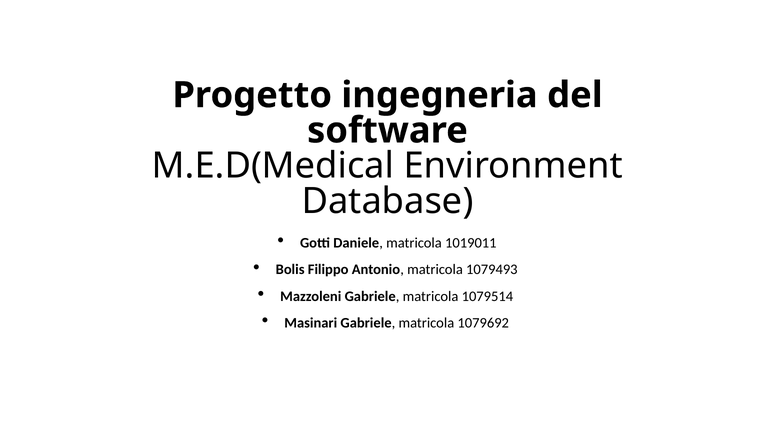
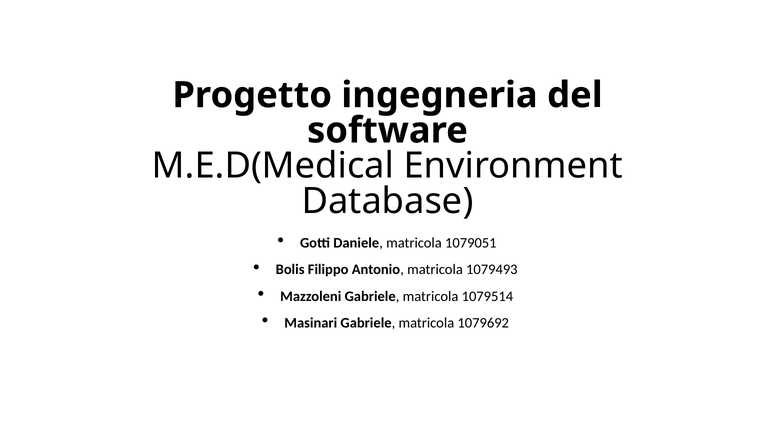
1019011: 1019011 -> 1079051
